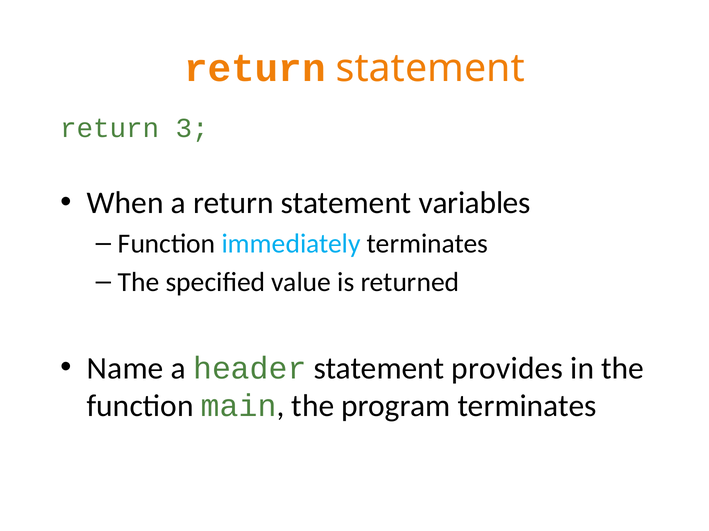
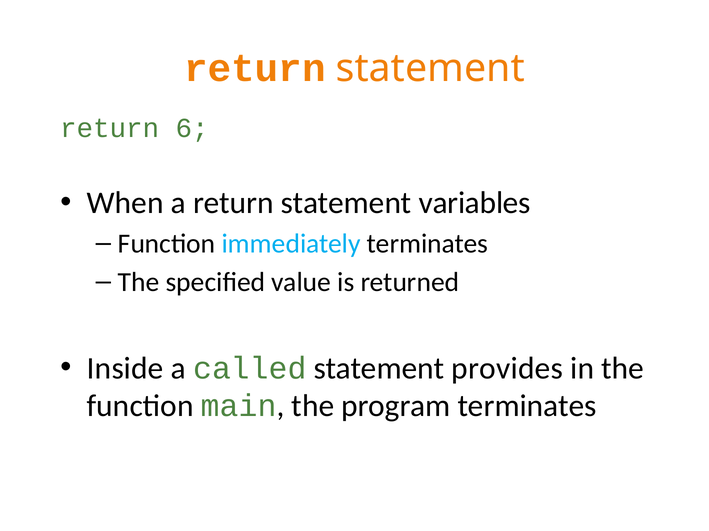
3: 3 -> 6
Name: Name -> Inside
header: header -> called
